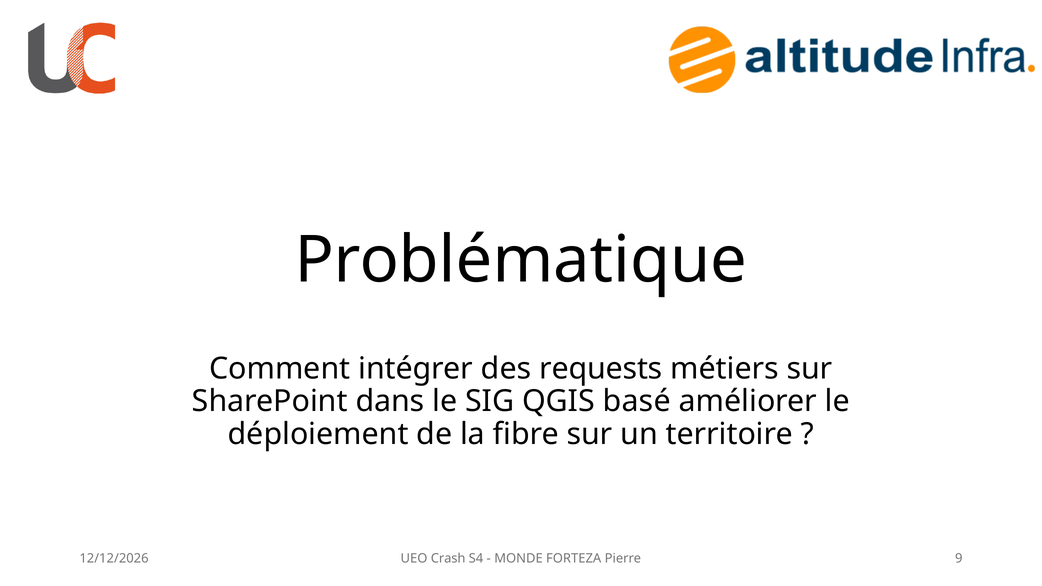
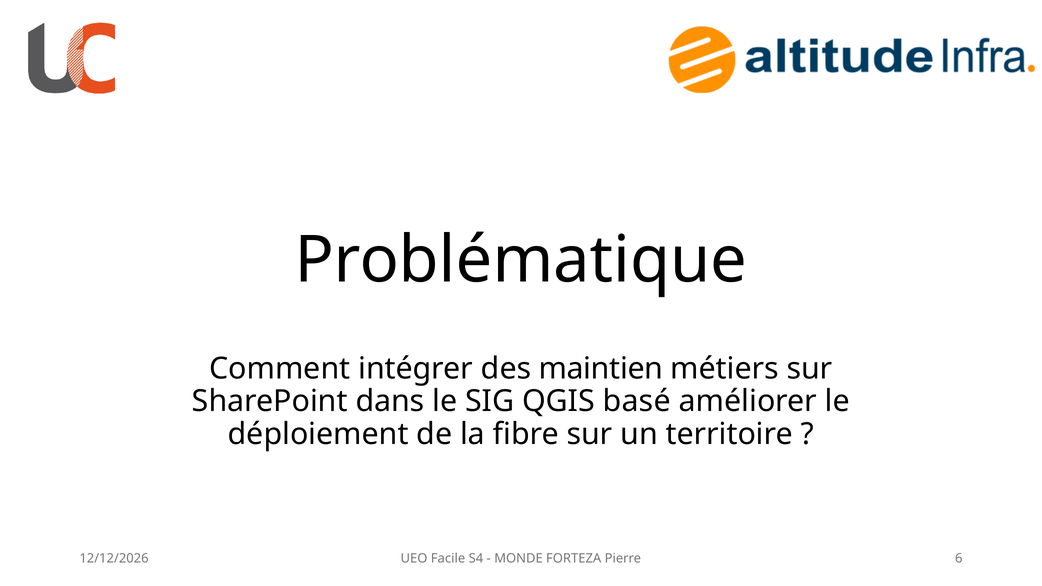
requests: requests -> maintien
Crash: Crash -> Facile
9: 9 -> 6
